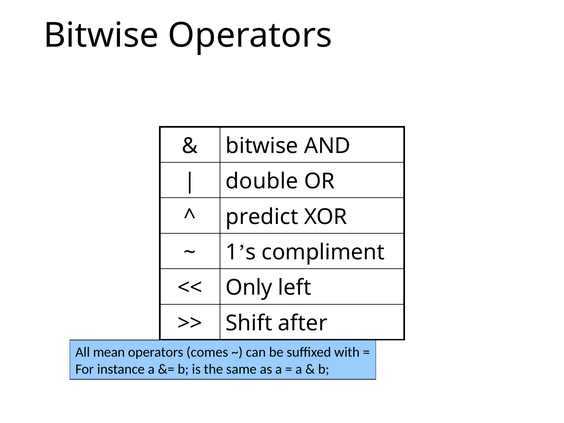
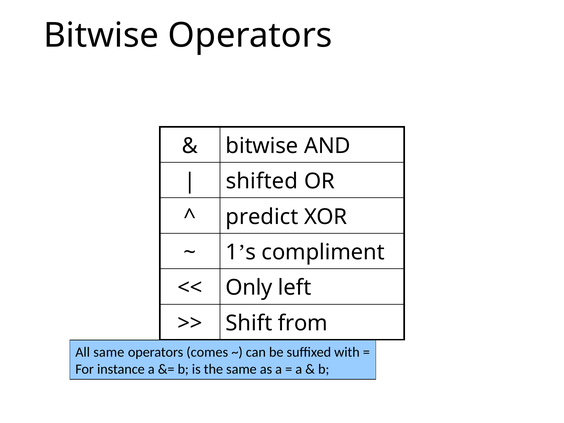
double: double -> shifted
after: after -> from
All mean: mean -> same
